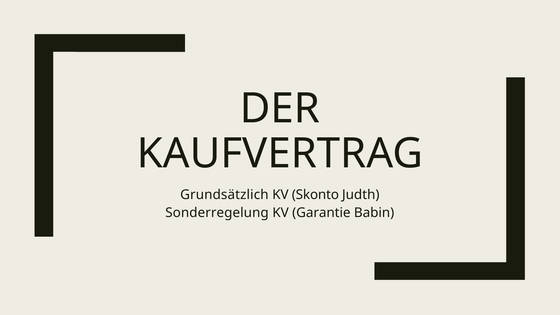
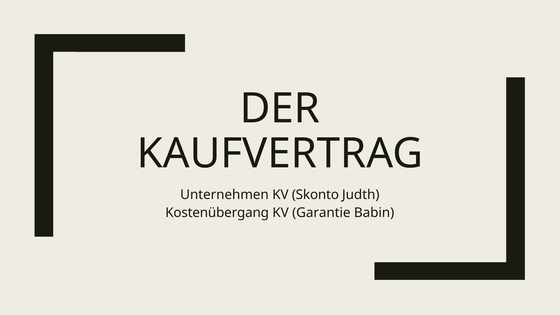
Grundsätzlich: Grundsätzlich -> Unternehmen
Sonderregelung: Sonderregelung -> Kostenübergang
